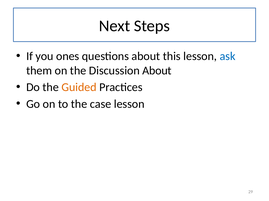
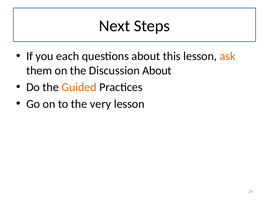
ones: ones -> each
ask colour: blue -> orange
case: case -> very
